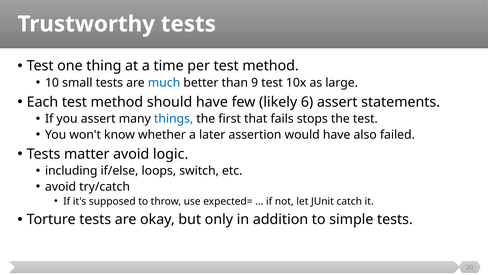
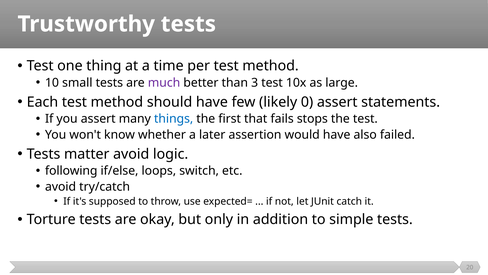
much colour: blue -> purple
9: 9 -> 3
6: 6 -> 0
including: including -> following
